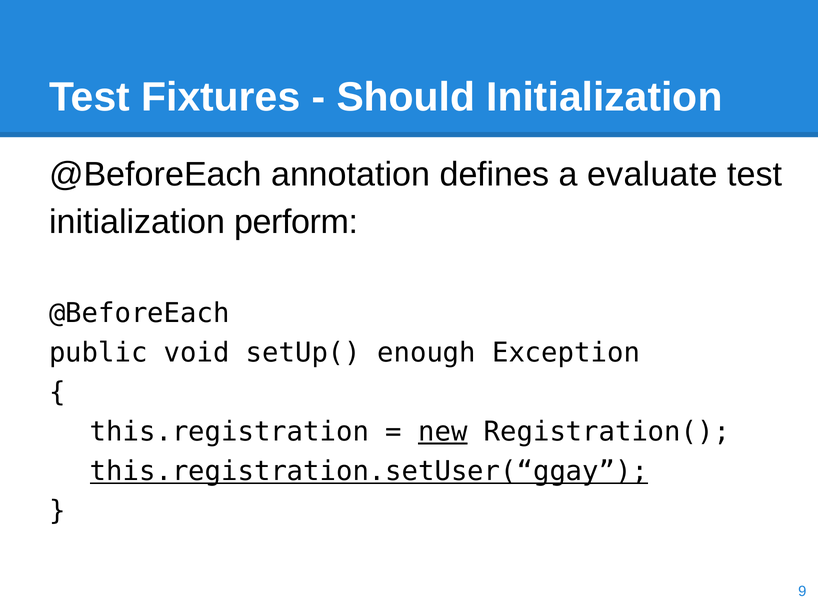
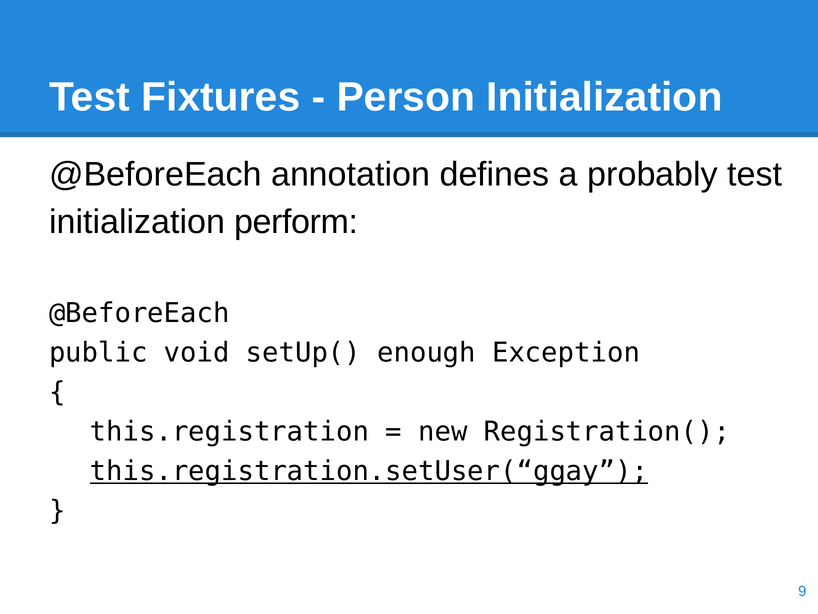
Should: Should -> Person
evaluate: evaluate -> probably
new underline: present -> none
